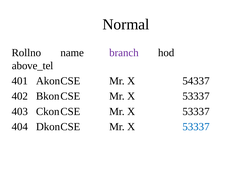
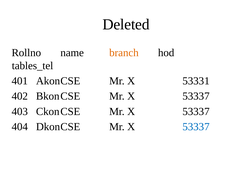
Normal: Normal -> Deleted
branch colour: purple -> orange
above_tel: above_tel -> tables_tel
54337: 54337 -> 53331
